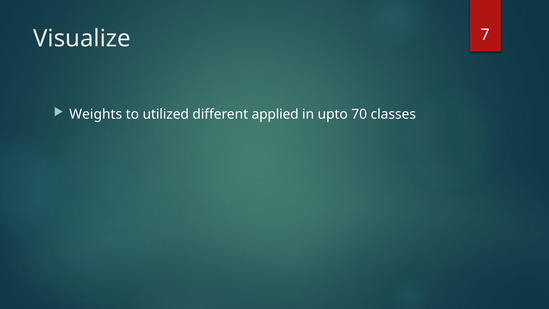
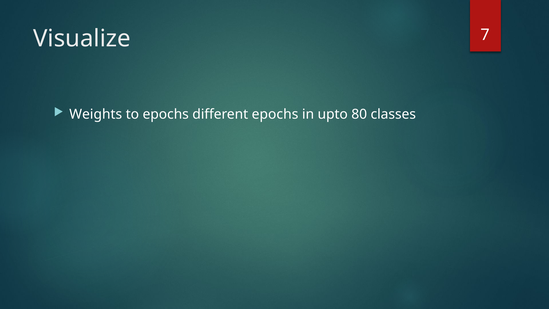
to utilized: utilized -> epochs
different applied: applied -> epochs
70: 70 -> 80
